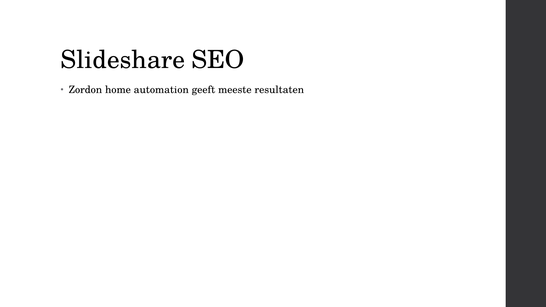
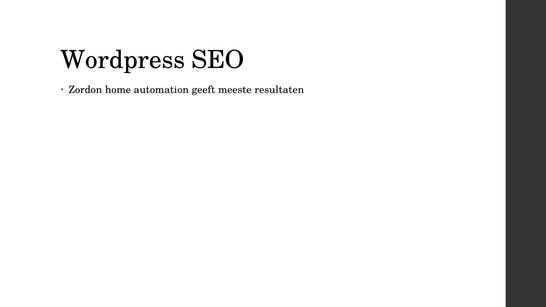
Slideshare: Slideshare -> Wordpress
